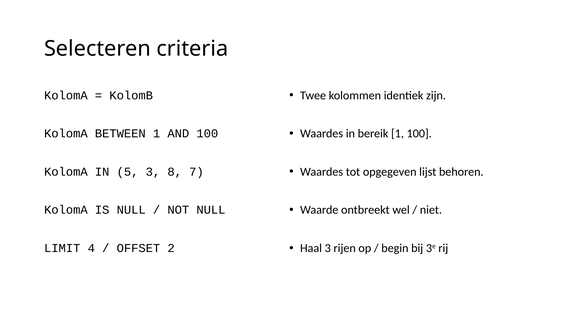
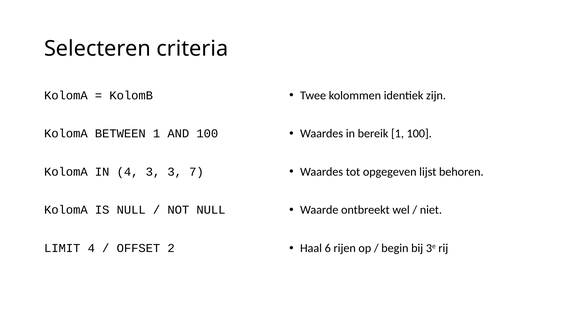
IN 5: 5 -> 4
3 8: 8 -> 3
Haal 3: 3 -> 6
